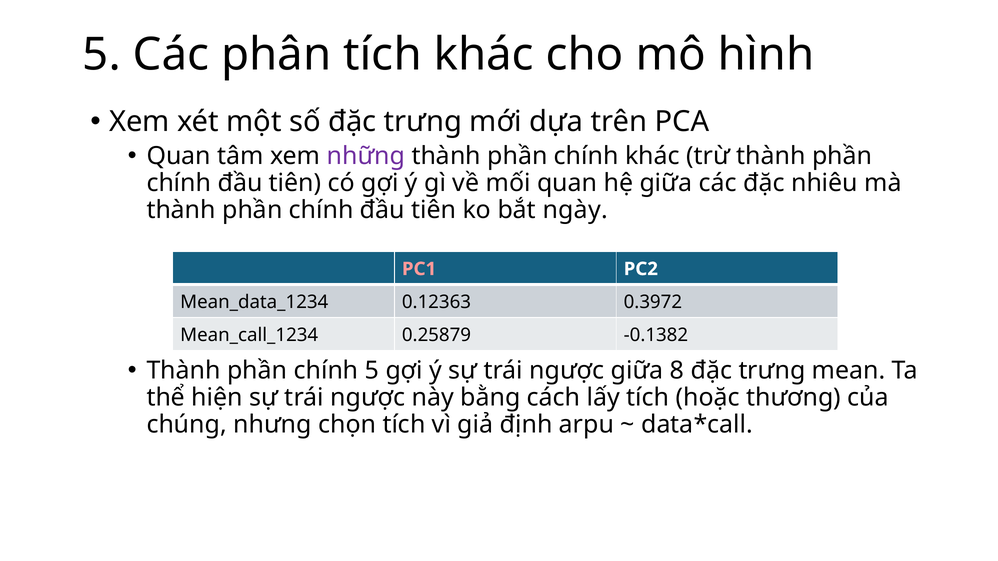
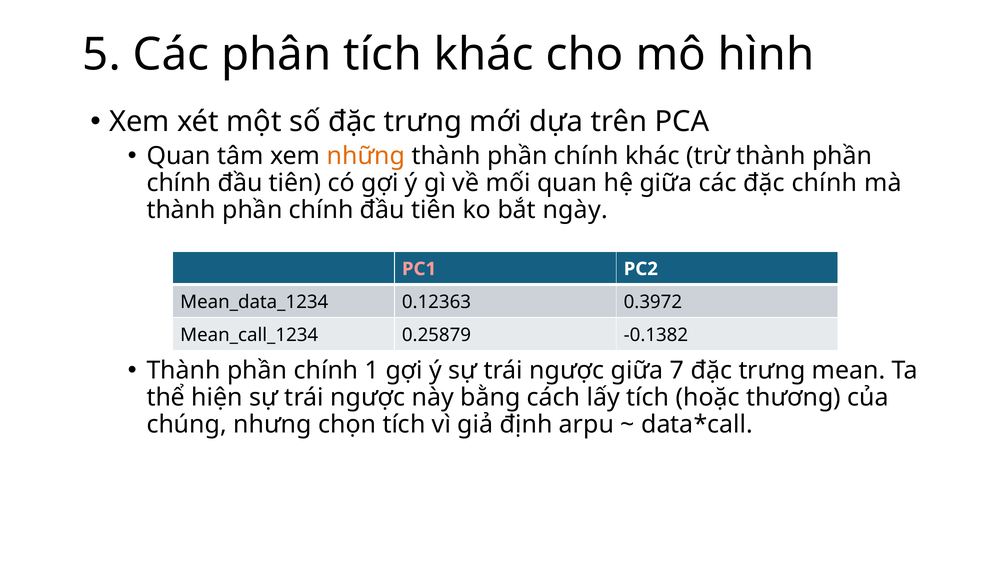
những colour: purple -> orange
đặc nhiêu: nhiêu -> chính
chính 5: 5 -> 1
8: 8 -> 7
